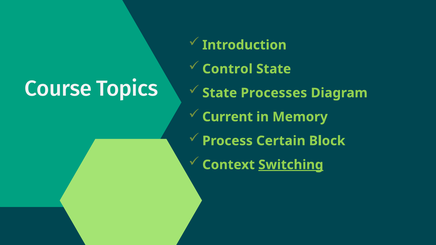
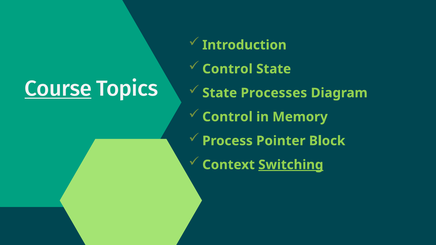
Course underline: none -> present
Current at (228, 117): Current -> Control
Certain: Certain -> Pointer
